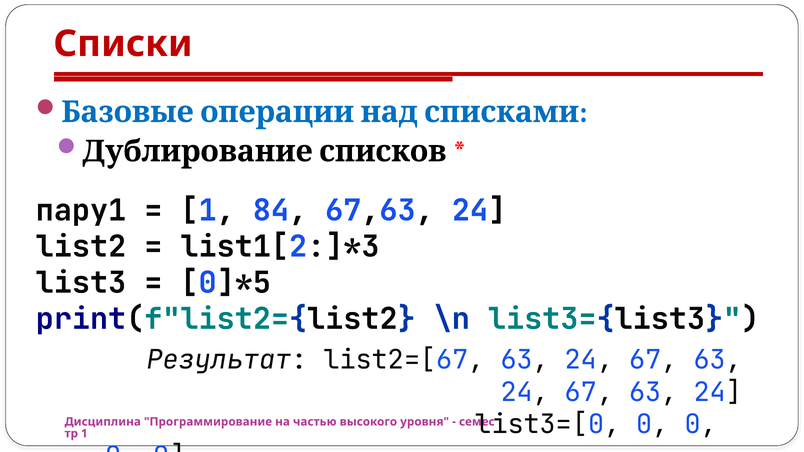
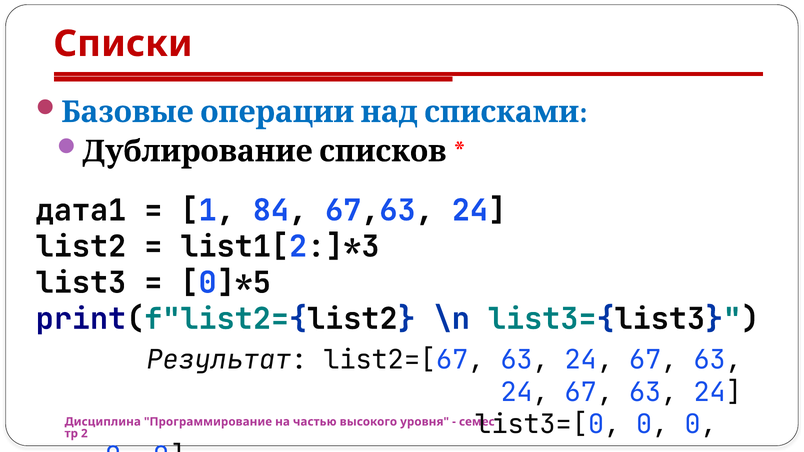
пару1: пару1 -> дата1
1 at (84, 434): 1 -> 2
